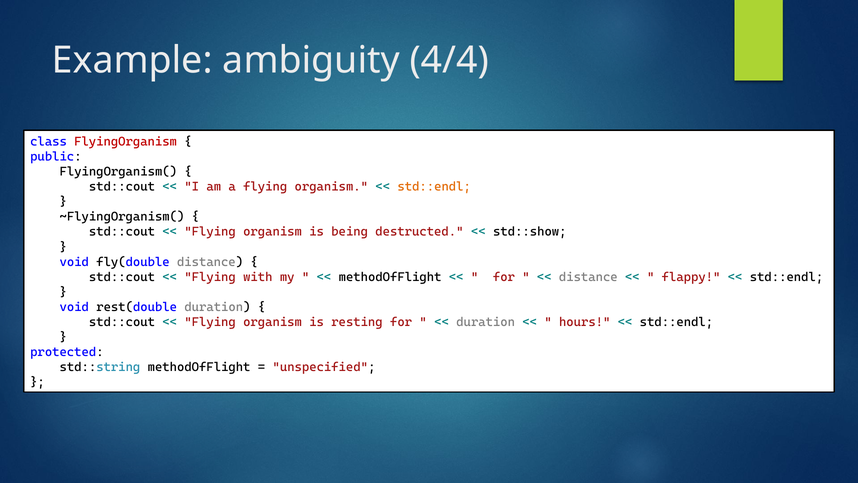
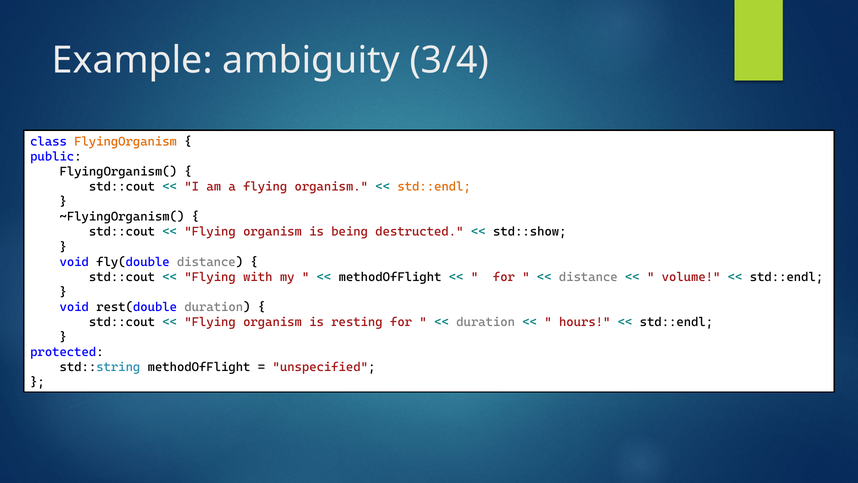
4/4: 4/4 -> 3/4
FlyingOrganism colour: red -> orange
flappy: flappy -> volume
